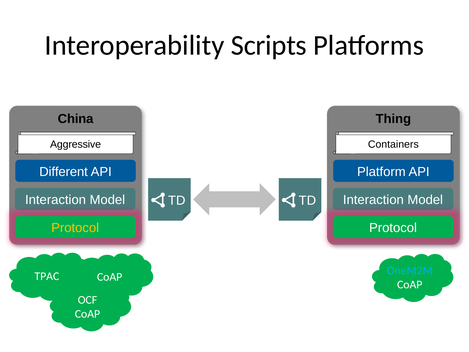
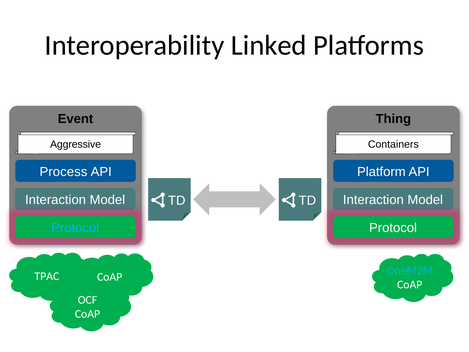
Scripts: Scripts -> Linked
China: China -> Event
Different: Different -> Process
Protocol at (75, 228) colour: yellow -> light blue
